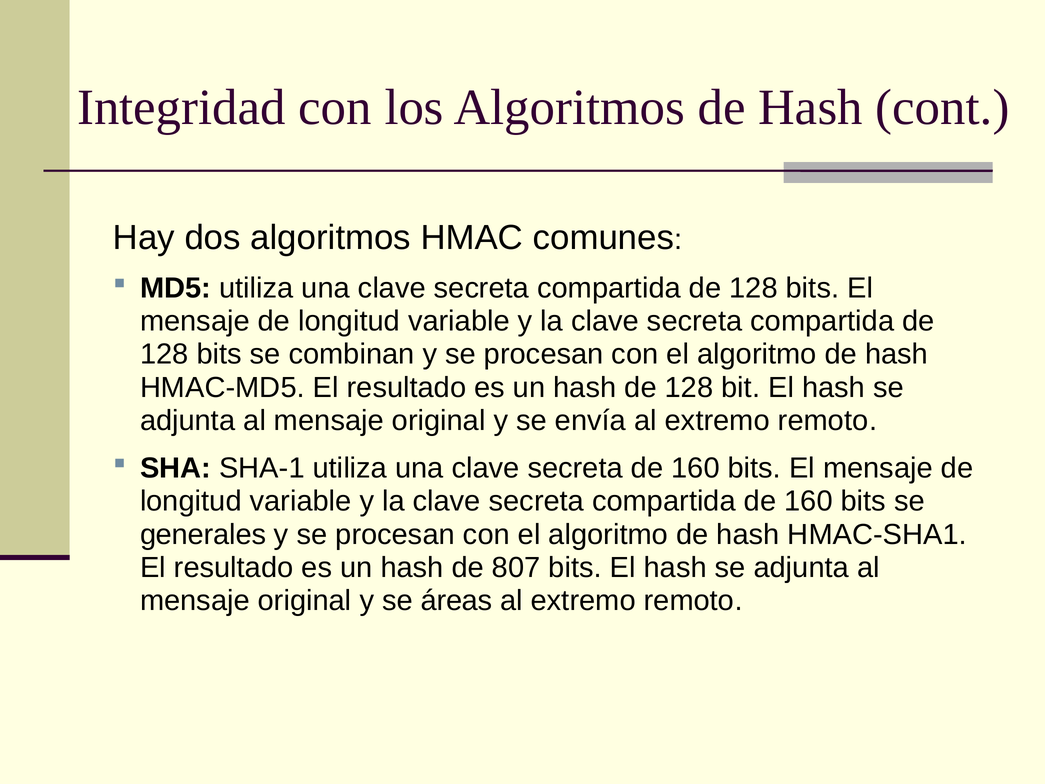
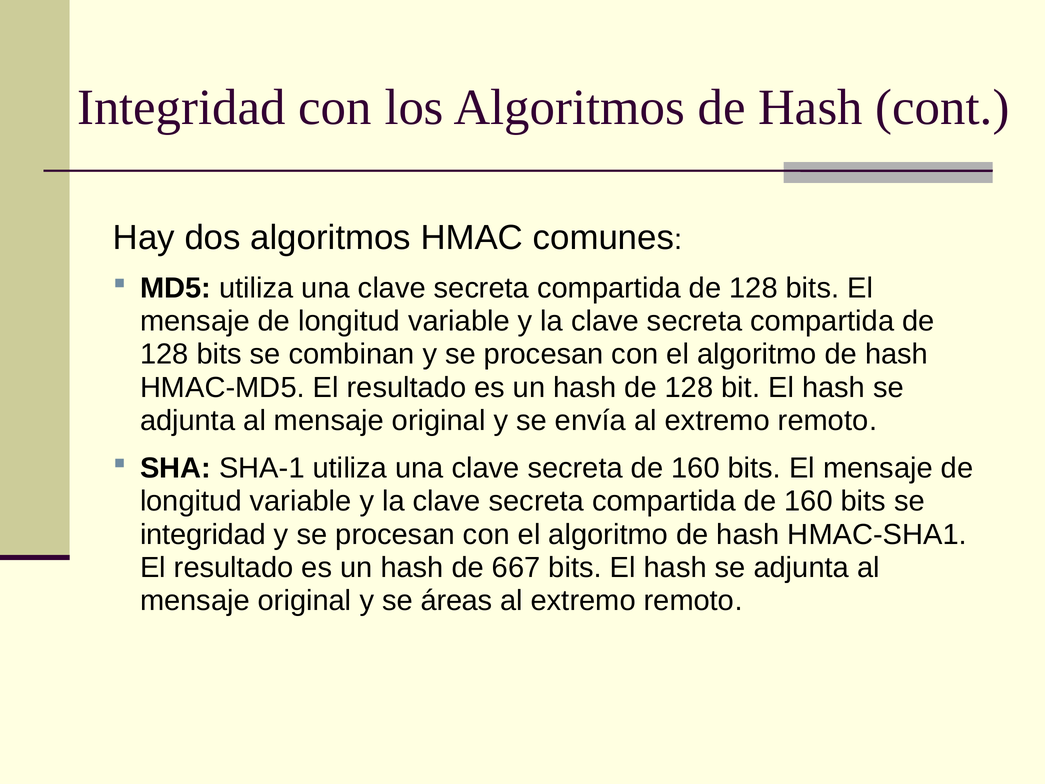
generales at (203, 534): generales -> integridad
807: 807 -> 667
